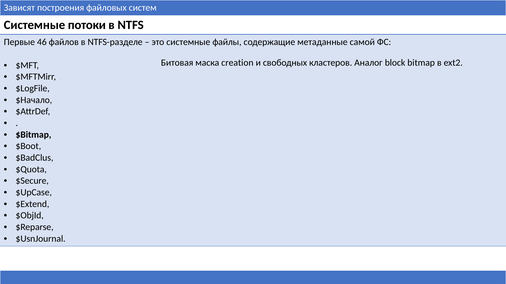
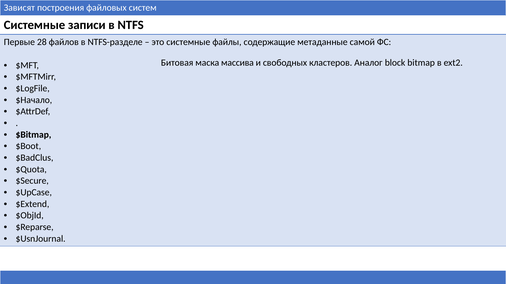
потоки: потоки -> записи
46: 46 -> 28
creation: creation -> массива
